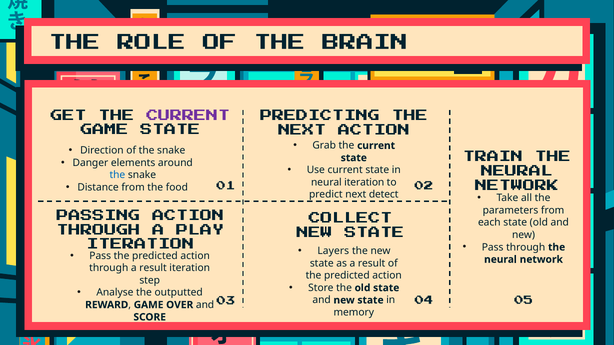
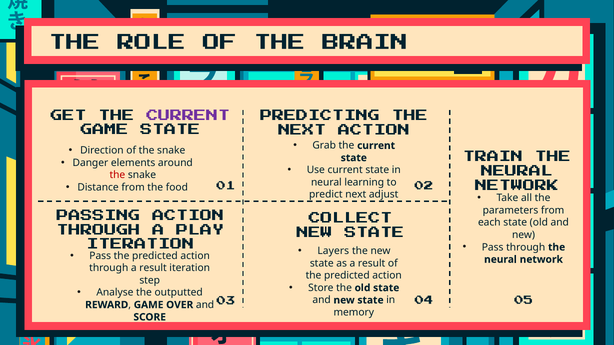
the at (117, 175) colour: blue -> red
neural iteration: iteration -> learning
detect: detect -> adjust
